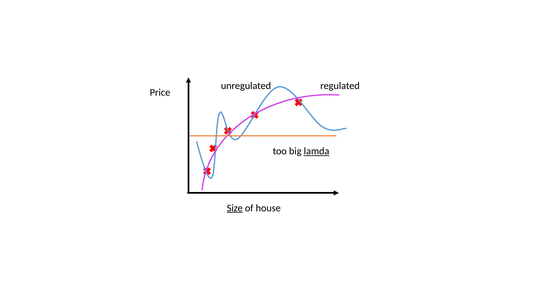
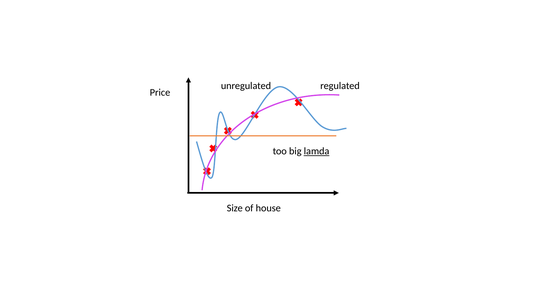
Size underline: present -> none
